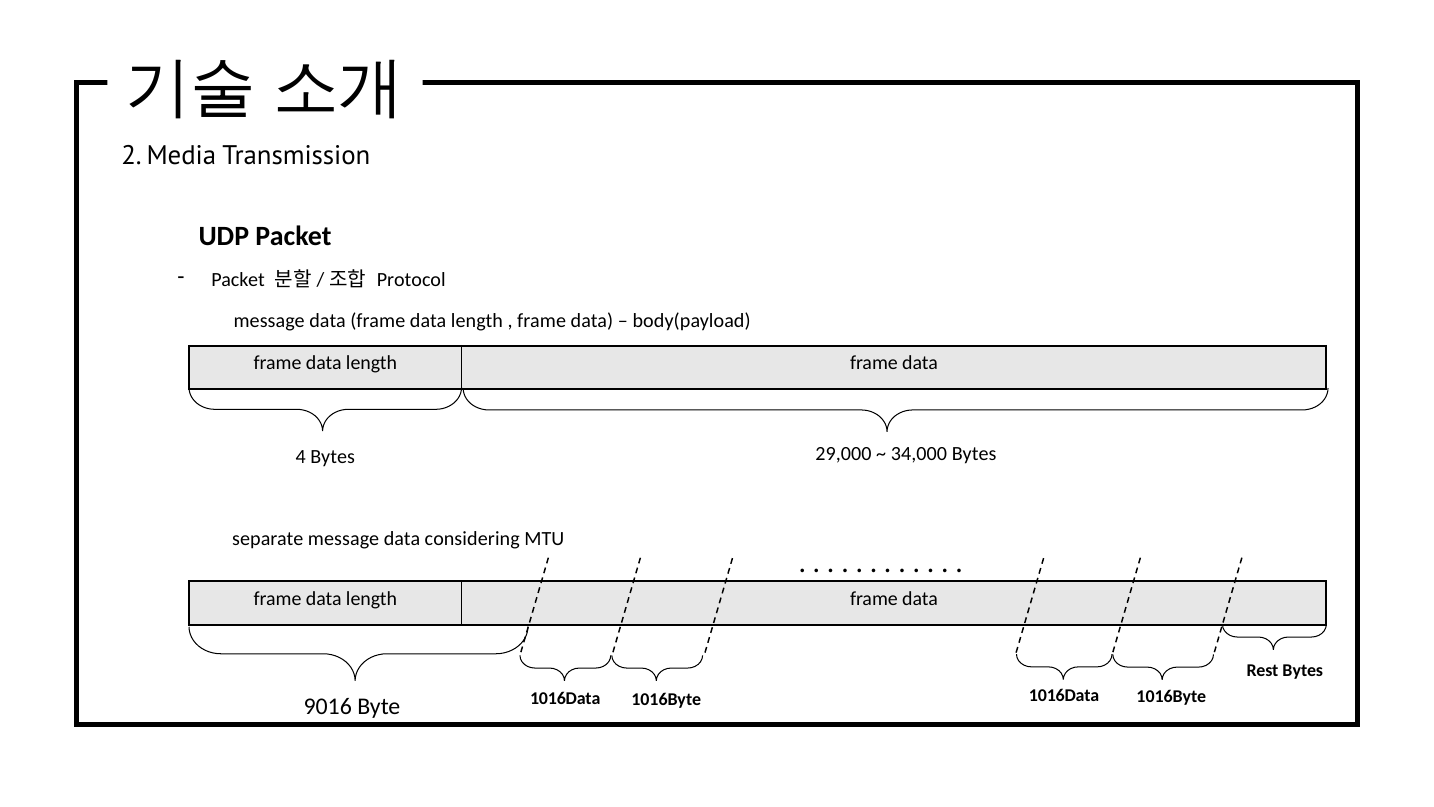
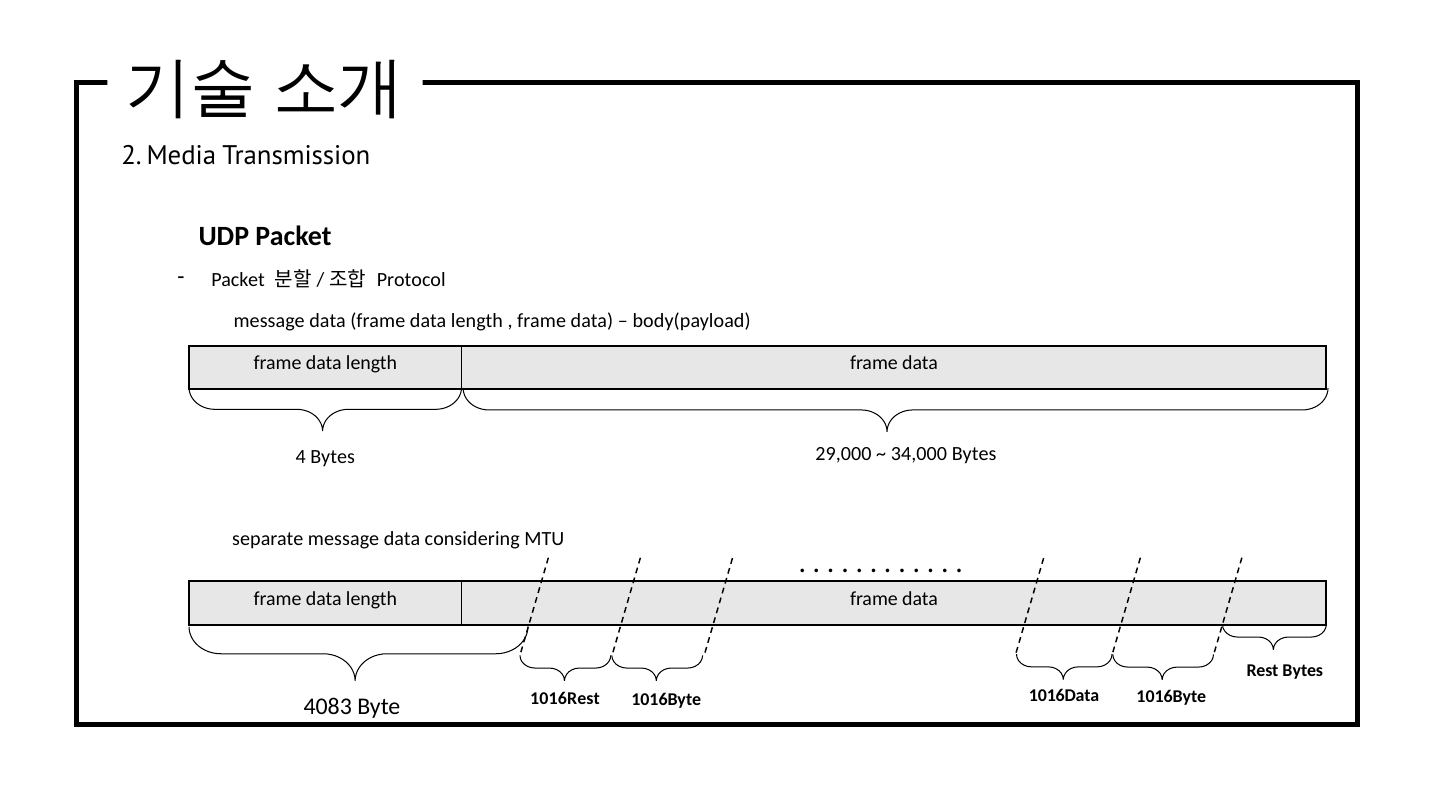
9016: 9016 -> 4083
Byte 1016Data: 1016Data -> 1016Rest
